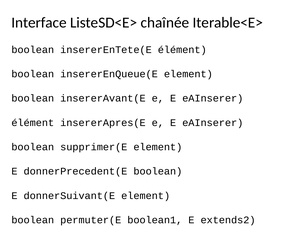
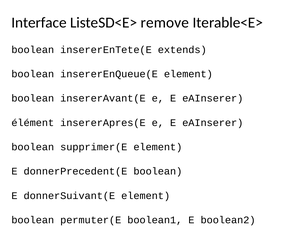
chaînée: chaînée -> remove
insererEnTete(E élément: élément -> extends
extends2: extends2 -> boolean2
